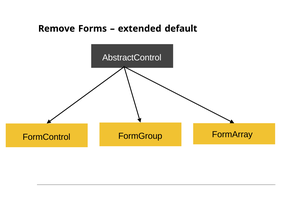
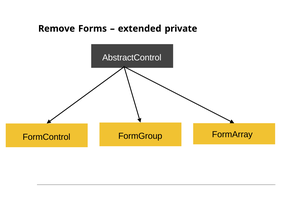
default: default -> private
